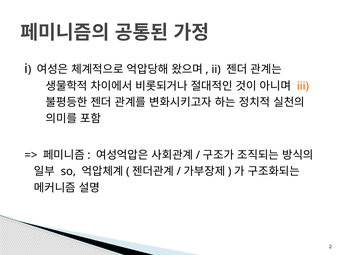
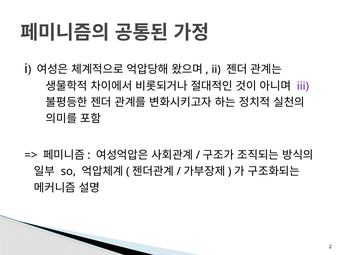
iii colour: orange -> purple
